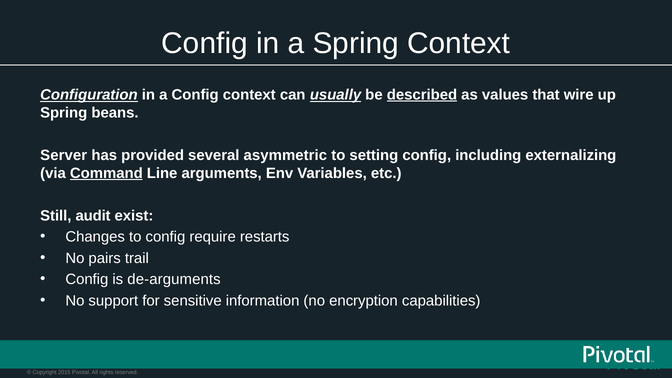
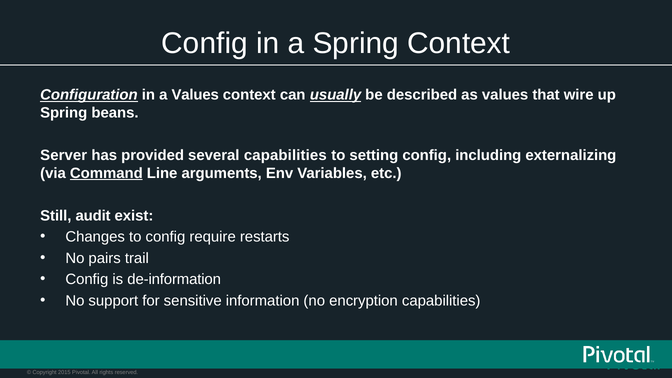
a Config: Config -> Values
described underline: present -> none
several asymmetric: asymmetric -> capabilities
de-arguments: de-arguments -> de-information
